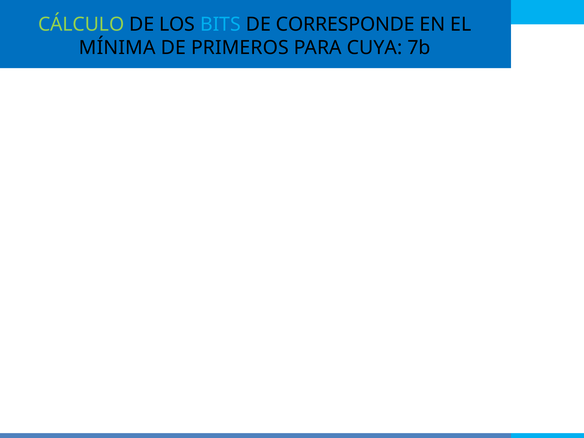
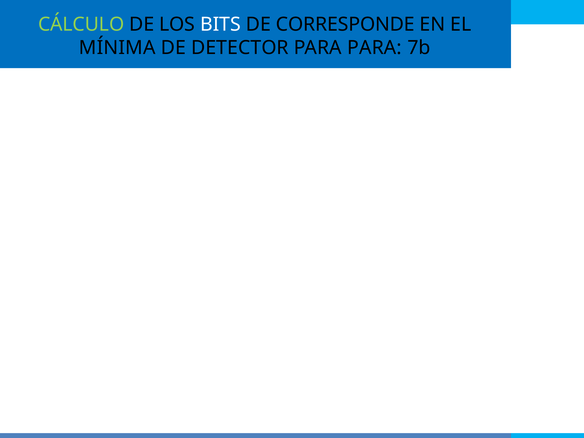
BITS colour: light blue -> white
PRIMEROS: PRIMEROS -> DETECTOR
PARA CUYA: CUYA -> PARA
